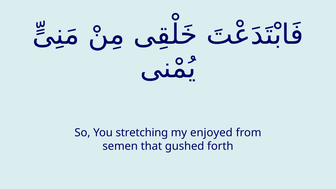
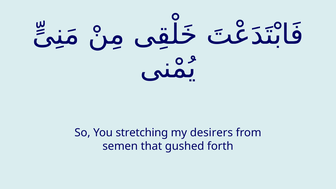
enjoyed: enjoyed -> desirers
